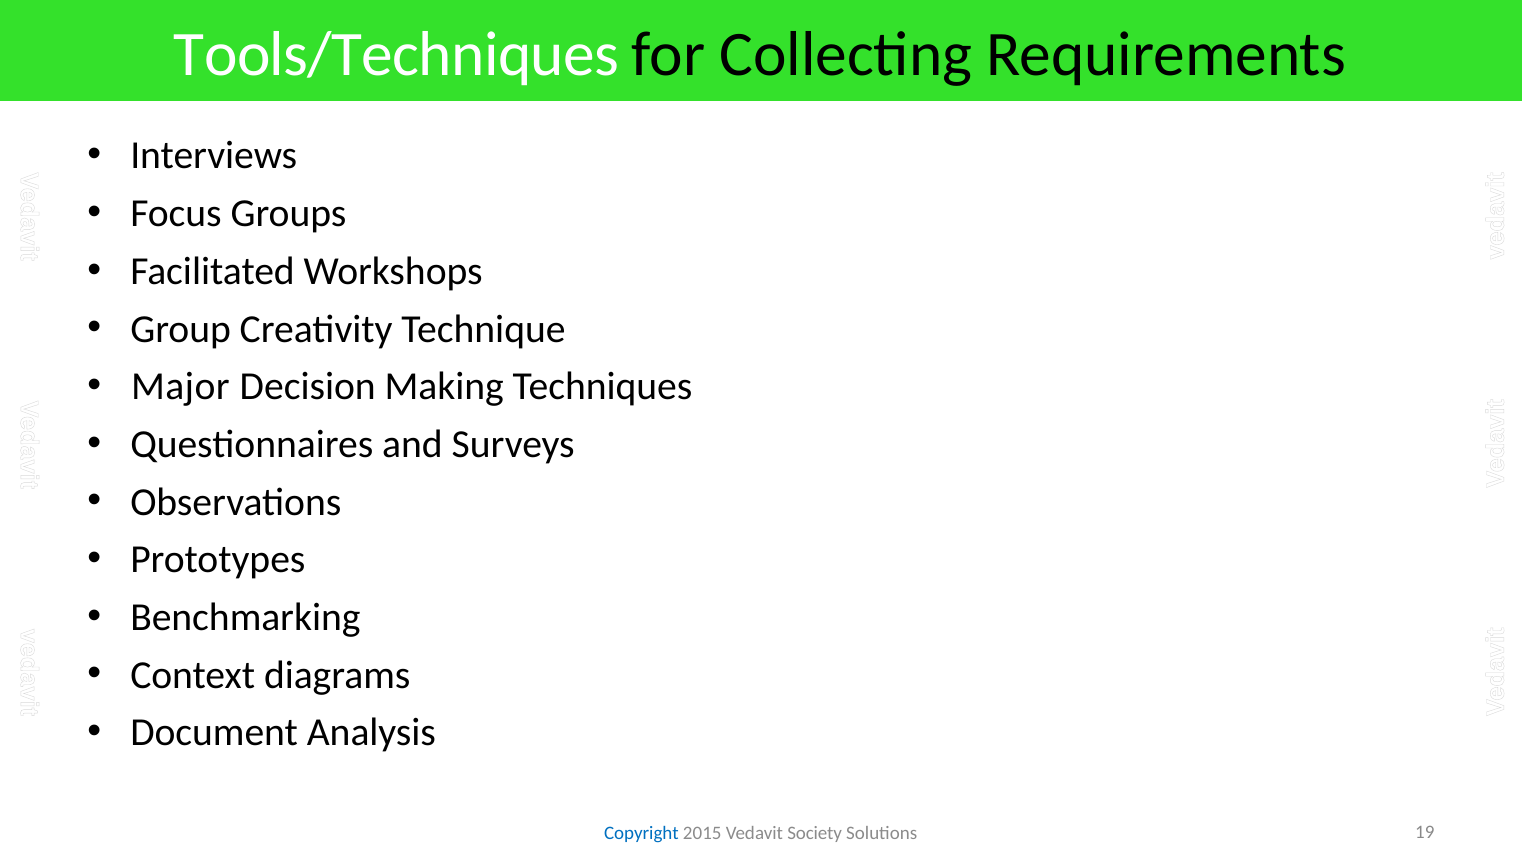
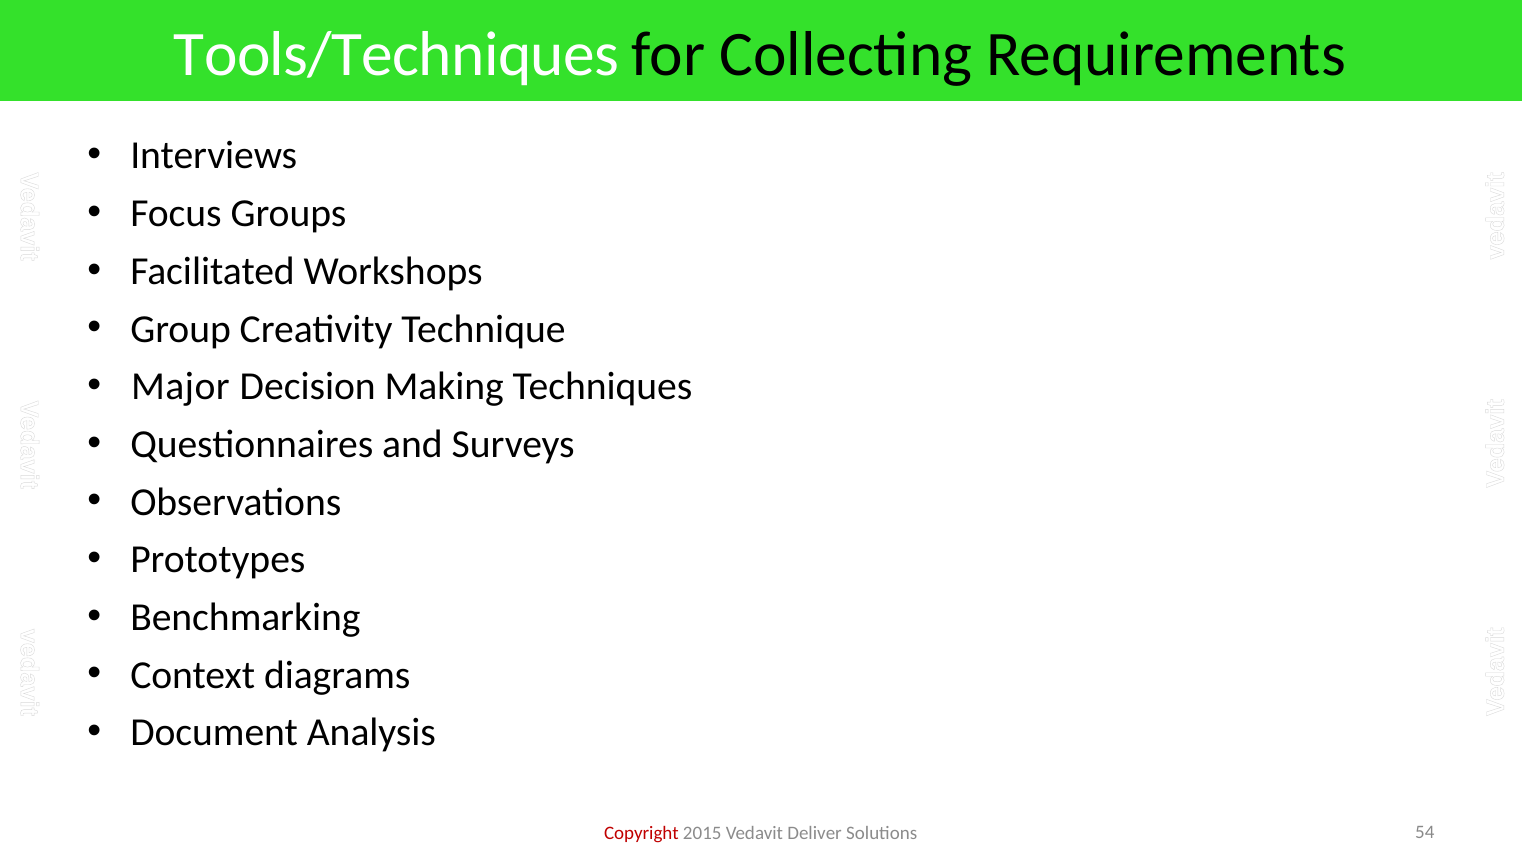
Copyright colour: blue -> red
Society: Society -> Deliver
19: 19 -> 54
